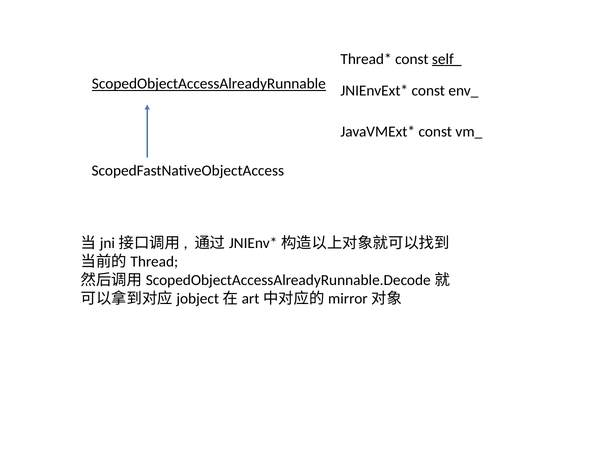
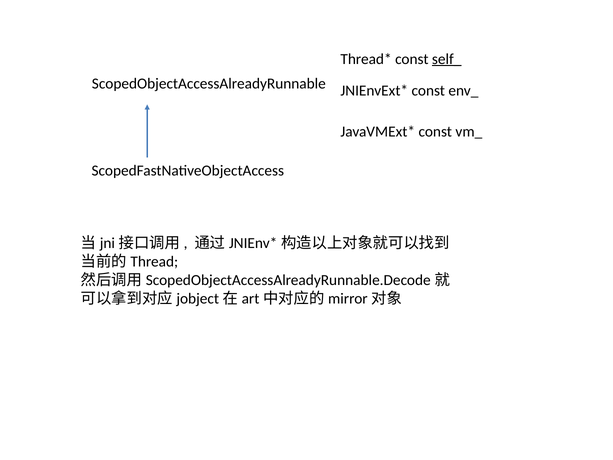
ScopedObjectAccessAlreadyRunnable underline: present -> none
